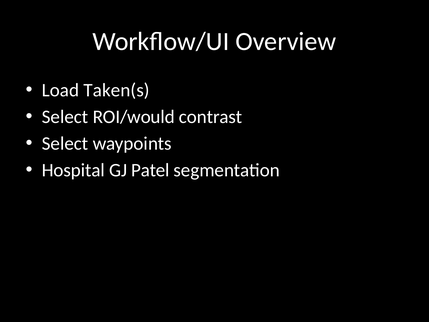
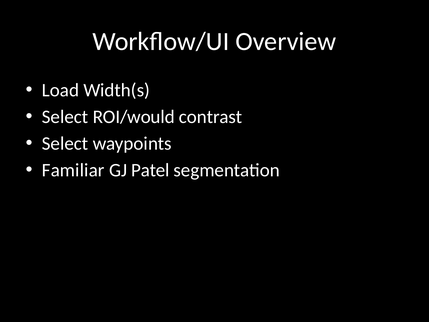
Taken(s: Taken(s -> Width(s
Hospital: Hospital -> Familiar
